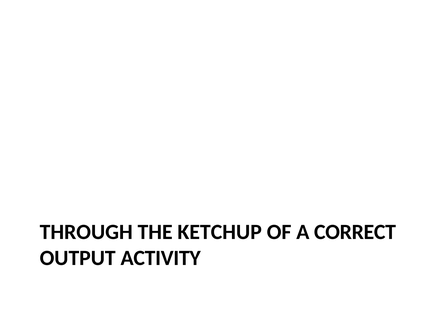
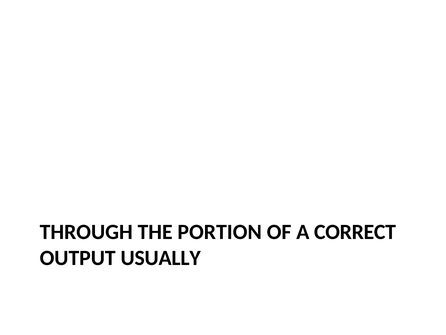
KETCHUP: KETCHUP -> PORTION
ACTIVITY: ACTIVITY -> USUALLY
